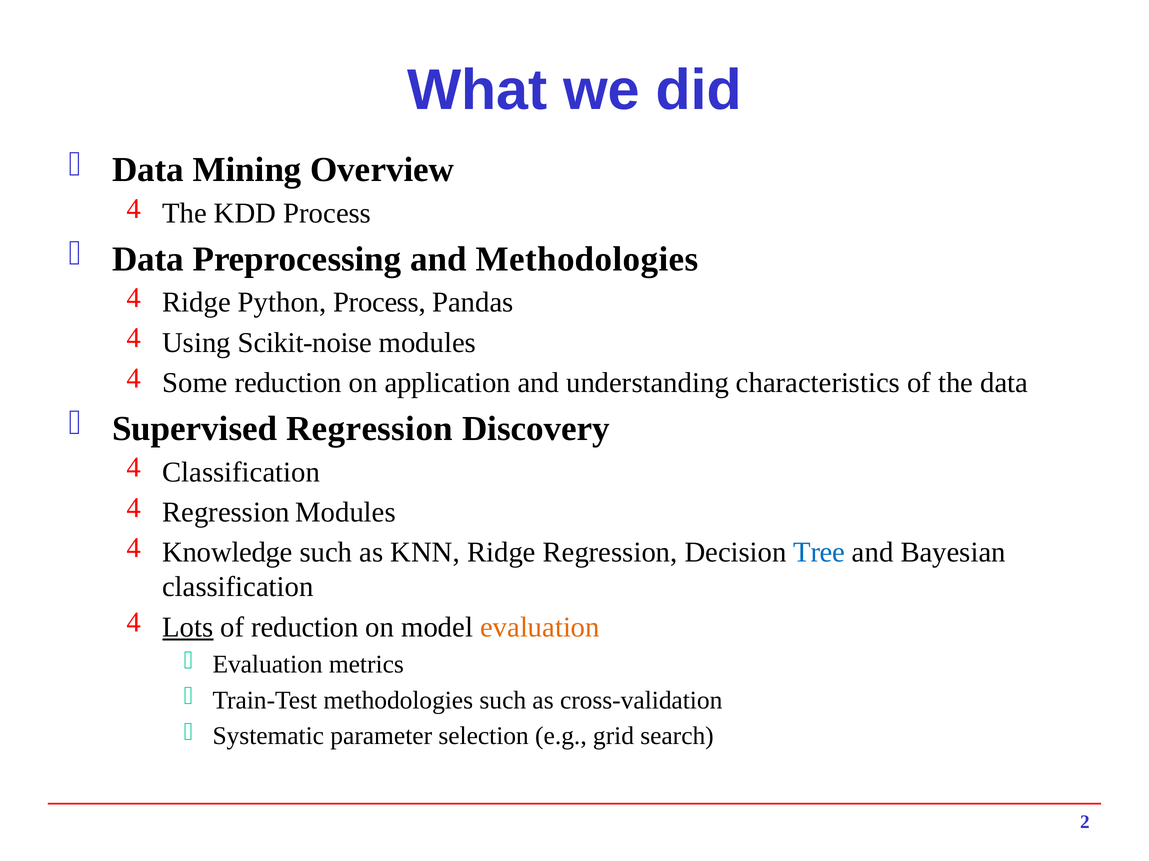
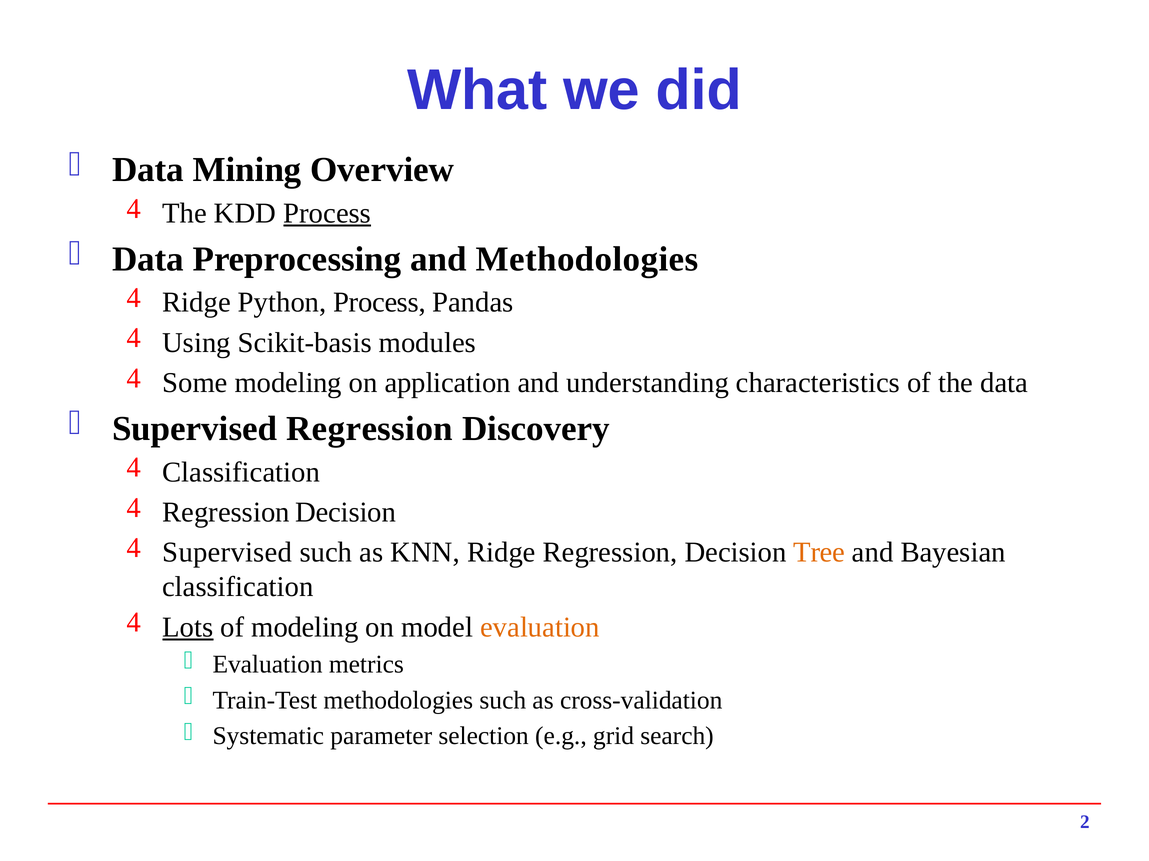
Process at (327, 213) underline: none -> present
Scikit-noise: Scikit-noise -> Scikit-basis
Some reduction: reduction -> modeling
Modules at (346, 513): Modules -> Decision
Knowledge at (228, 553): Knowledge -> Supervised
Tree colour: blue -> orange
of reduction: reduction -> modeling
